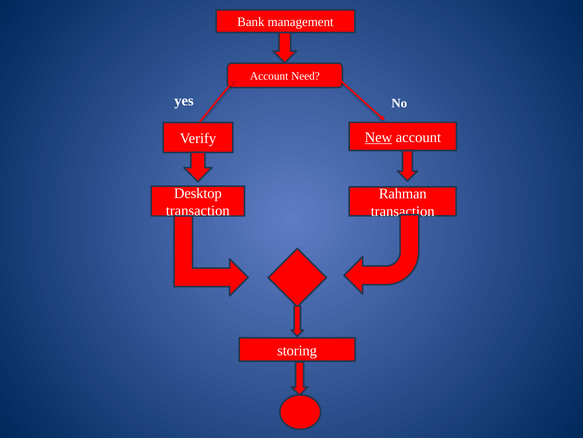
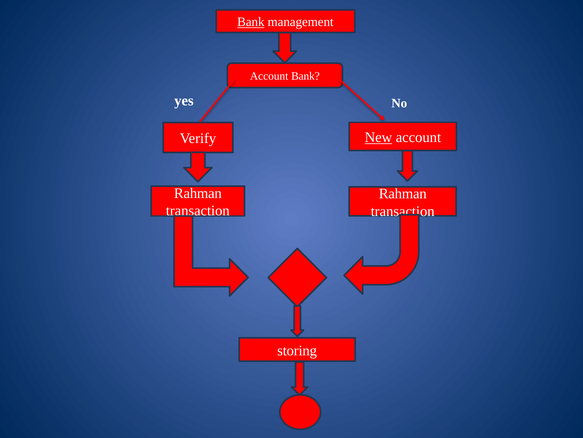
Bank at (251, 22) underline: none -> present
Account Need: Need -> Bank
Desktop at (198, 193): Desktop -> Rahman
